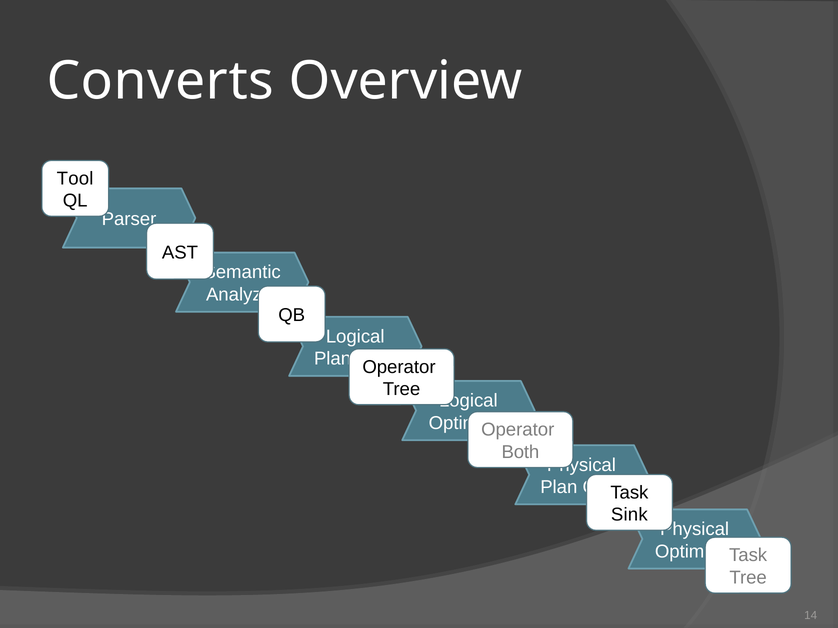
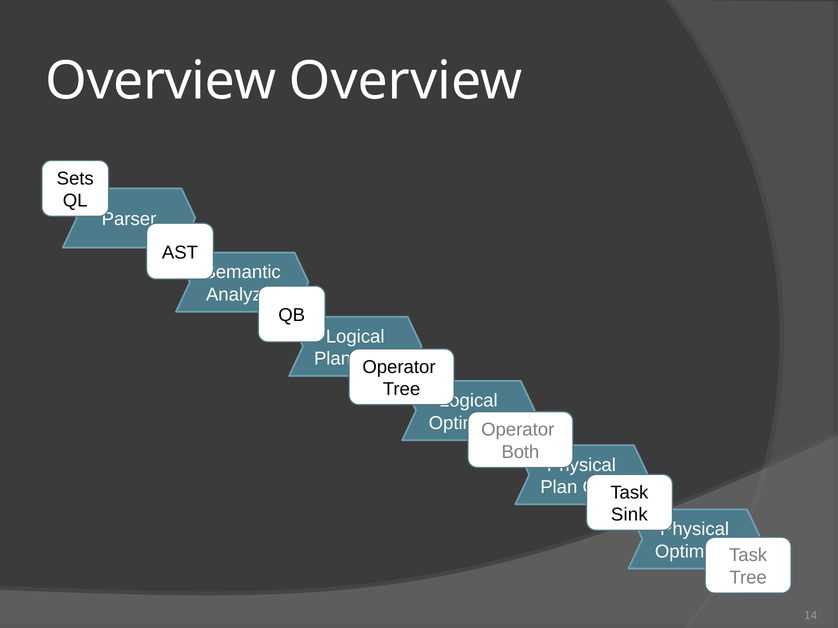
Converts at (160, 81): Converts -> Overview
Tool: Tool -> Sets
